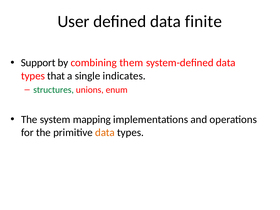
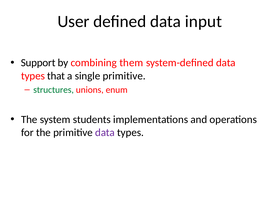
finite: finite -> input
single indicates: indicates -> primitive
mapping: mapping -> students
data at (105, 133) colour: orange -> purple
